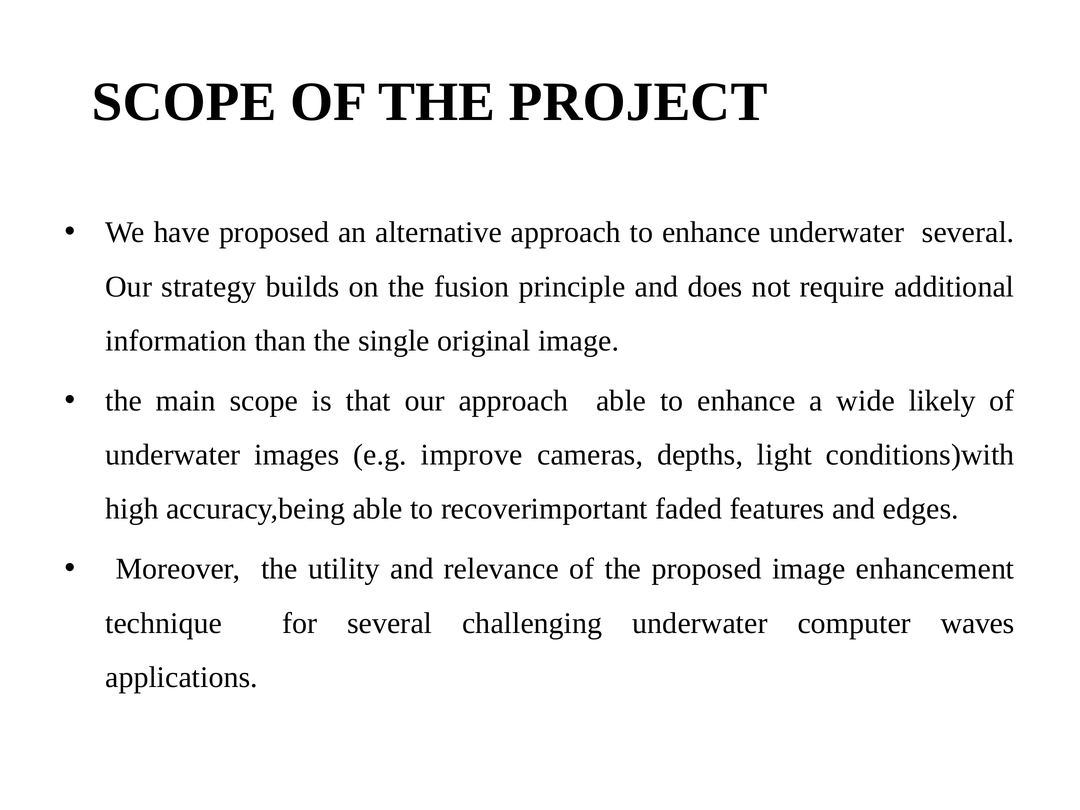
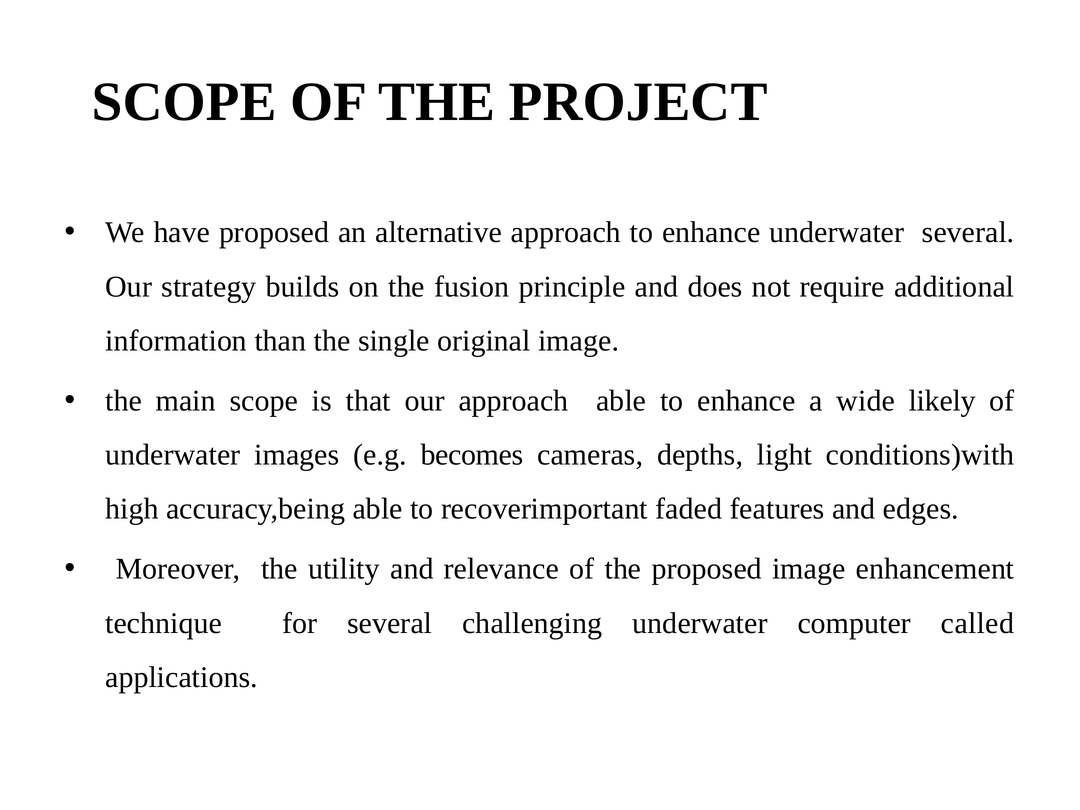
improve: improve -> becomes
waves: waves -> called
